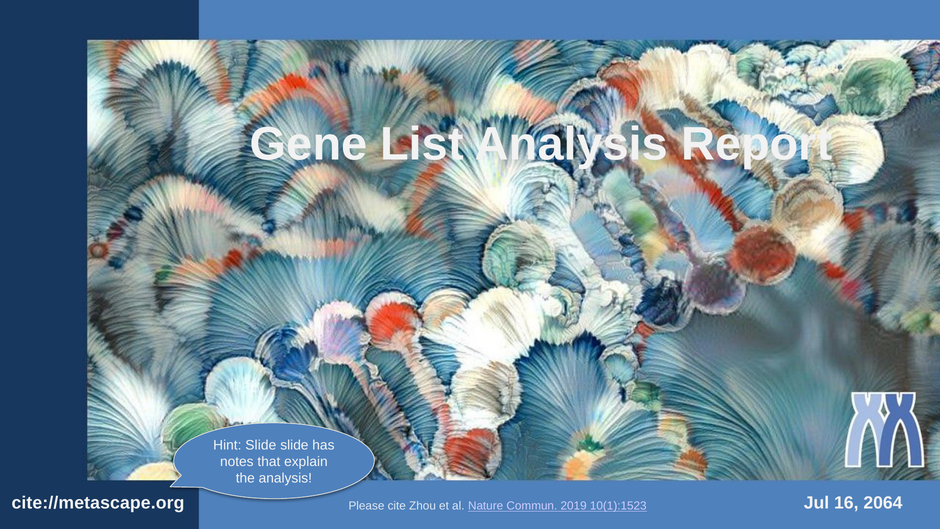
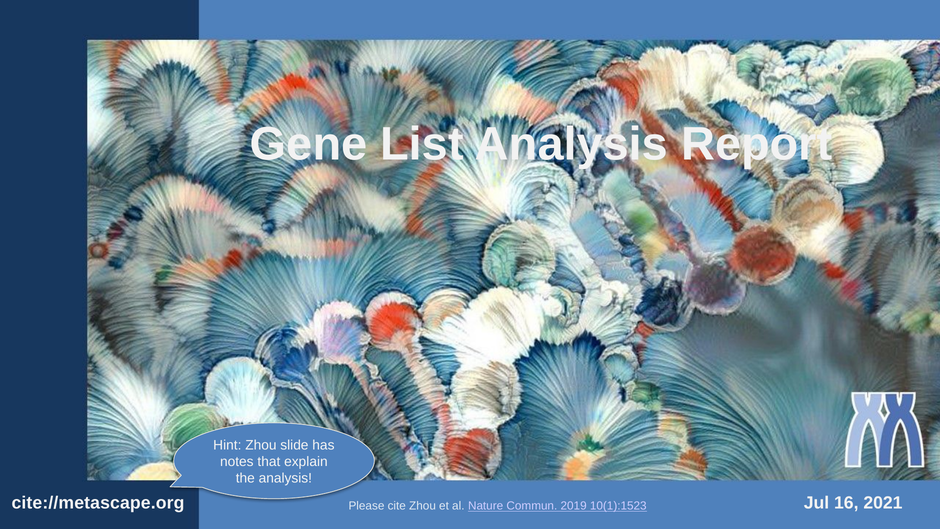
Hint Slide: Slide -> Zhou
2064: 2064 -> 2021
